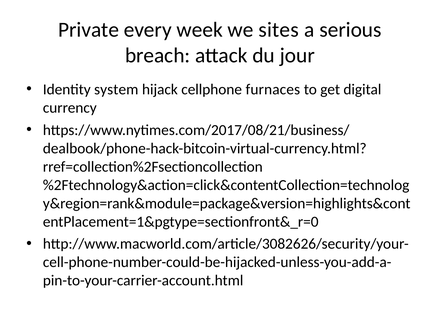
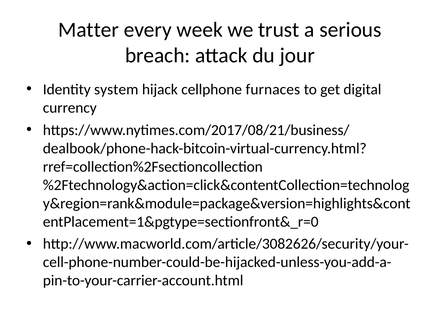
Private: Private -> Matter
sites: sites -> trust
